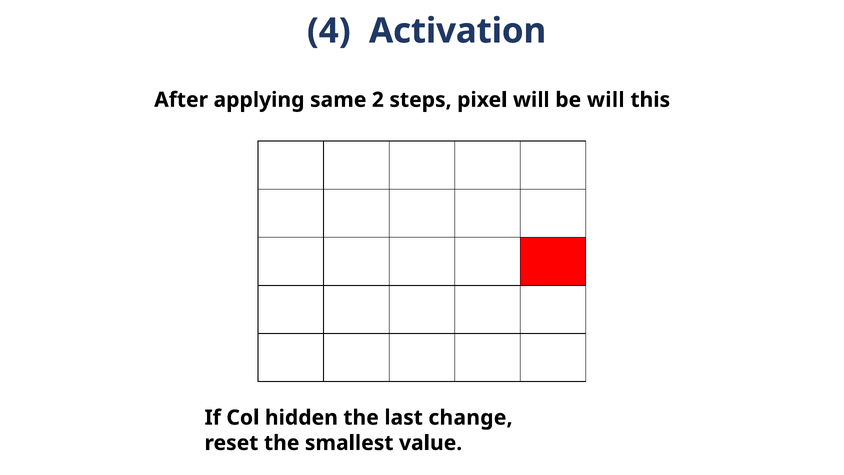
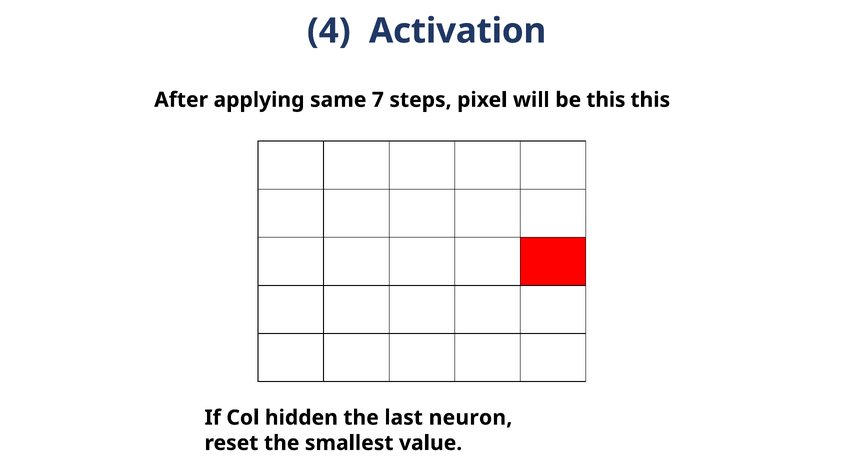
2: 2 -> 7
be will: will -> this
change: change -> neuron
